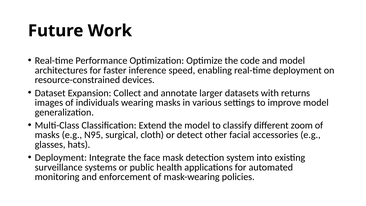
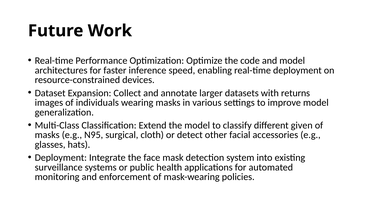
zoom: zoom -> given
